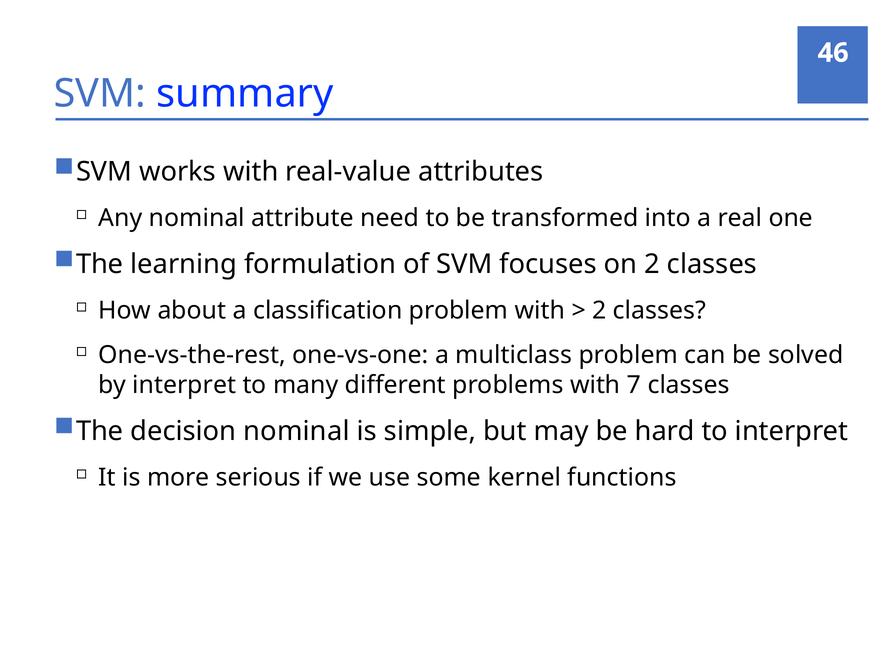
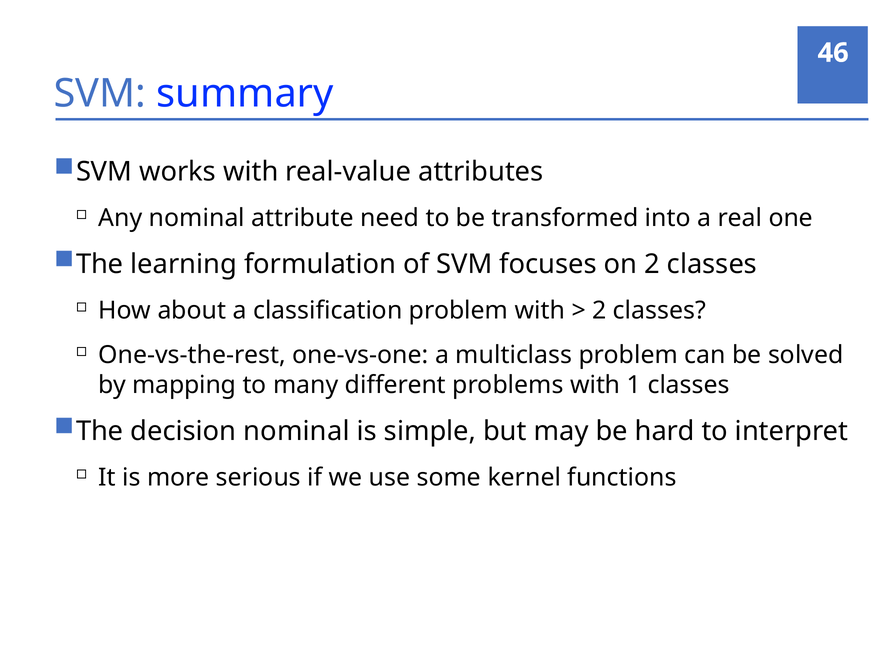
by interpret: interpret -> mapping
7: 7 -> 1
